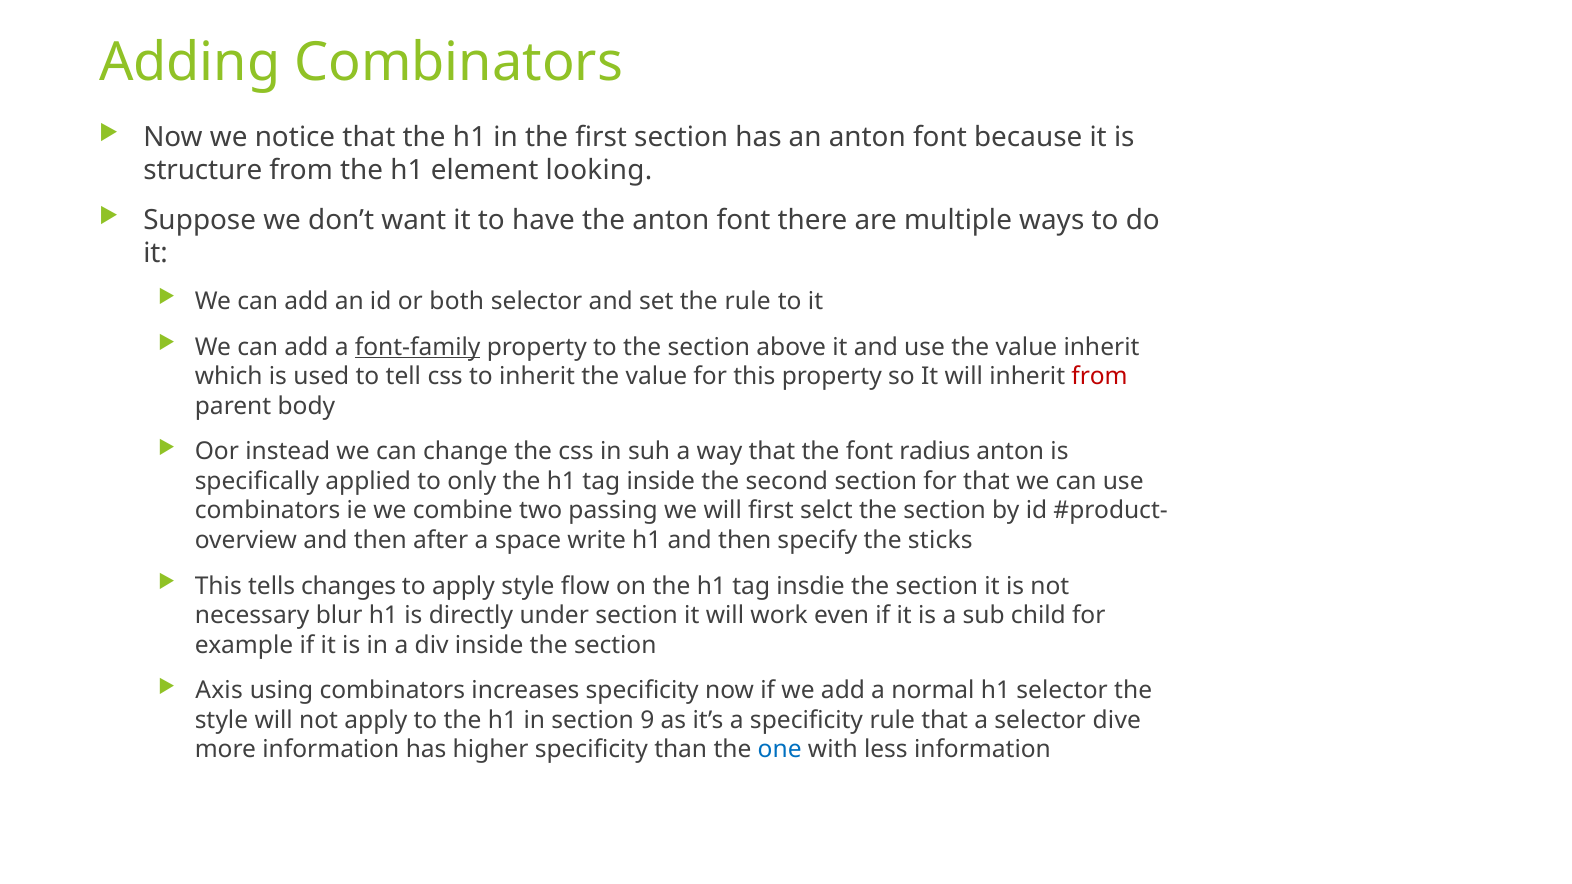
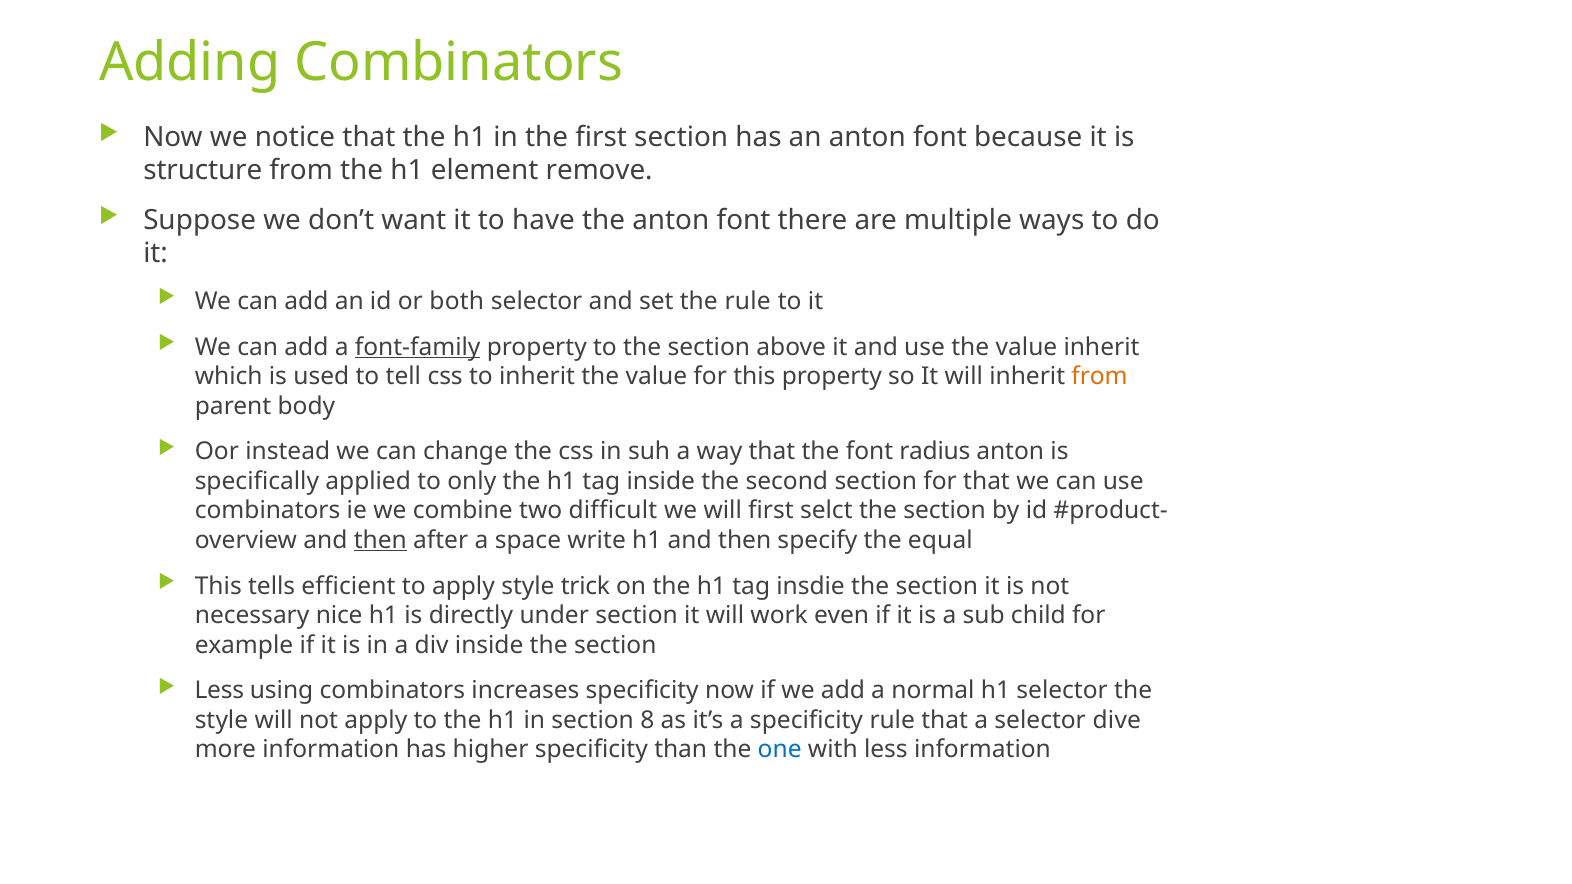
looking: looking -> remove
from at (1099, 377) colour: red -> orange
passing: passing -> difficult
then at (380, 540) underline: none -> present
sticks: sticks -> equal
changes: changes -> efficient
flow: flow -> trick
blur: blur -> nice
Axis at (219, 691): Axis -> Less
9: 9 -> 8
